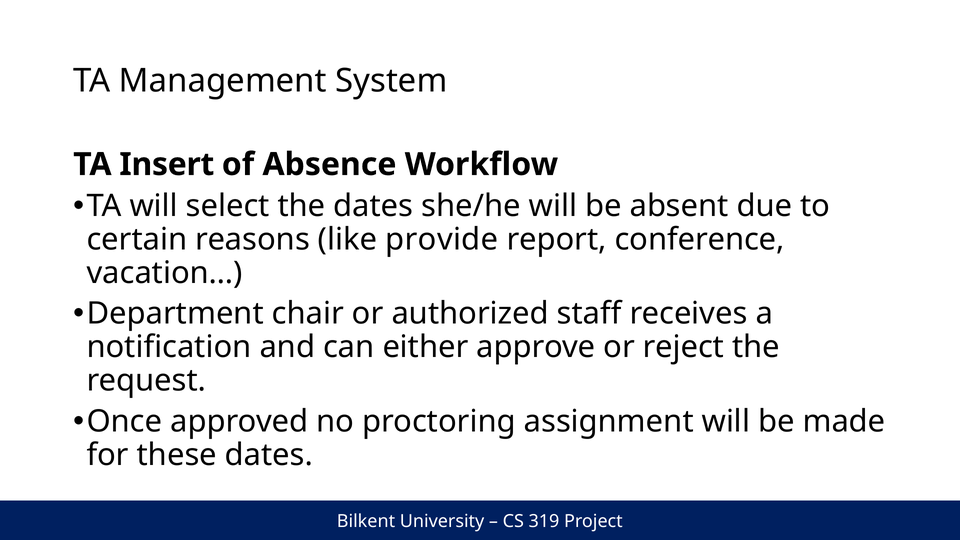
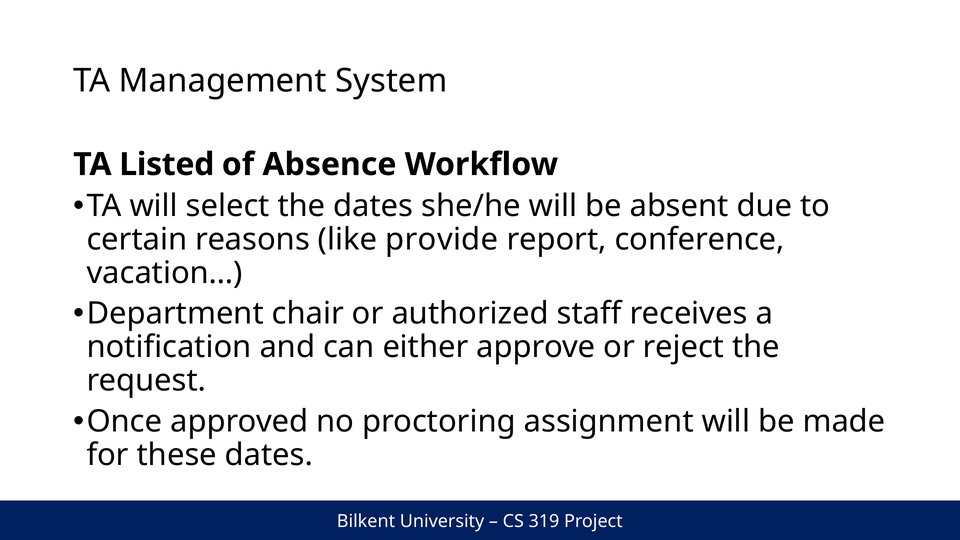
Insert: Insert -> Listed
